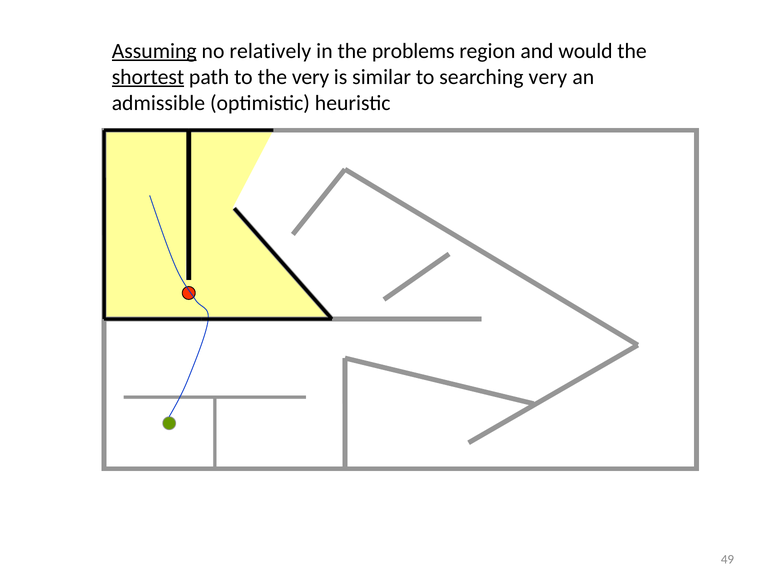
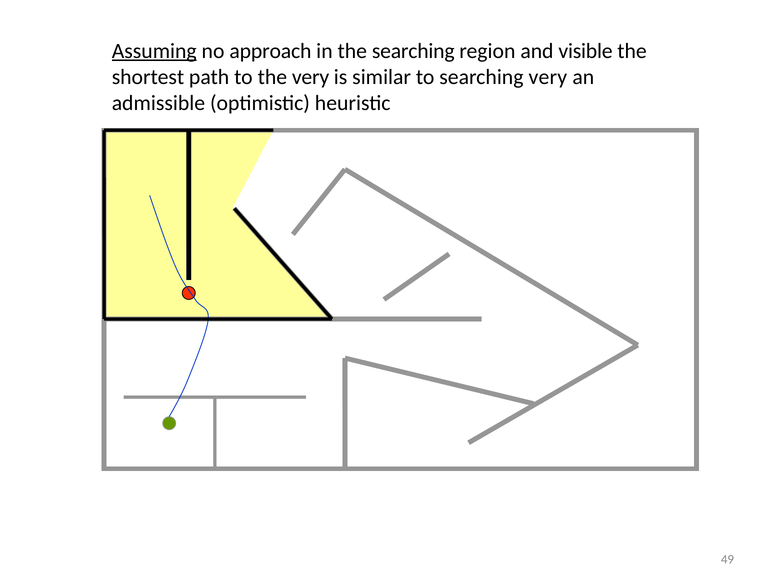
relatively: relatively -> approach
the problems: problems -> searching
would: would -> visible
shortest underline: present -> none
